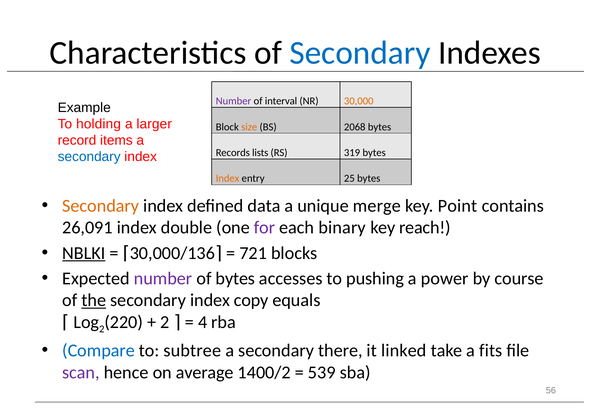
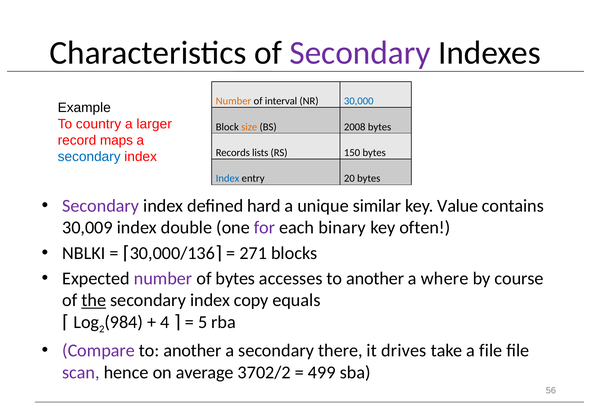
Secondary at (360, 53) colour: blue -> purple
Number at (234, 101) colour: purple -> orange
30,000 colour: orange -> blue
holding: holding -> country
2068: 2068 -> 2008
items: items -> maps
319: 319 -> 150
Index at (228, 179) colour: orange -> blue
25: 25 -> 20
Secondary at (101, 206) colour: orange -> purple
data: data -> hard
merge: merge -> similar
Point: Point -> Value
26,091: 26,091 -> 30,009
reach: reach -> often
NBLKI underline: present -> none
721: 721 -> 271
accesses to pushing: pushing -> another
power: power -> where
220: 220 -> 984
2 at (165, 322): 2 -> 4
4: 4 -> 5
Compare colour: blue -> purple
subtree at (192, 351): subtree -> another
linked: linked -> drives
a fits: fits -> file
1400/2: 1400/2 -> 3702/2
539: 539 -> 499
